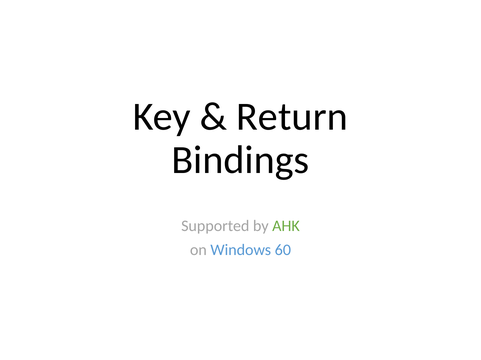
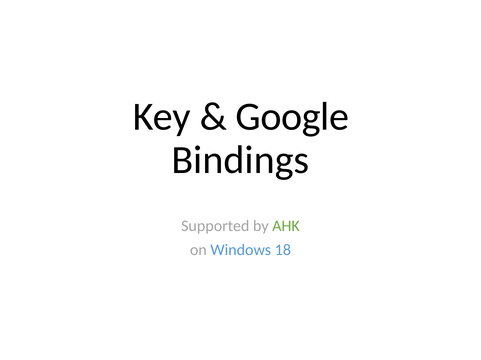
Return: Return -> Google
60: 60 -> 18
